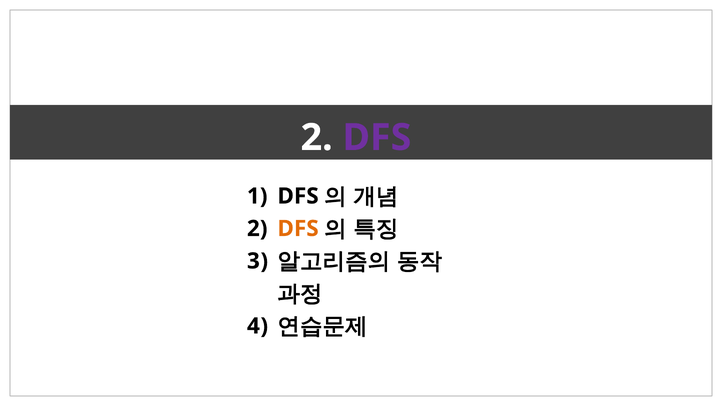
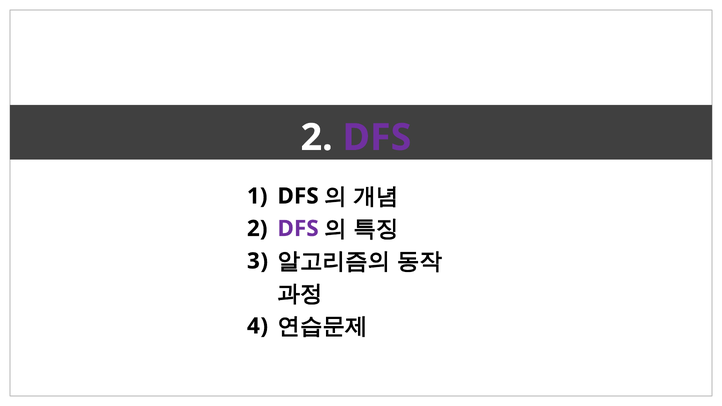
DFS at (298, 229) colour: orange -> purple
